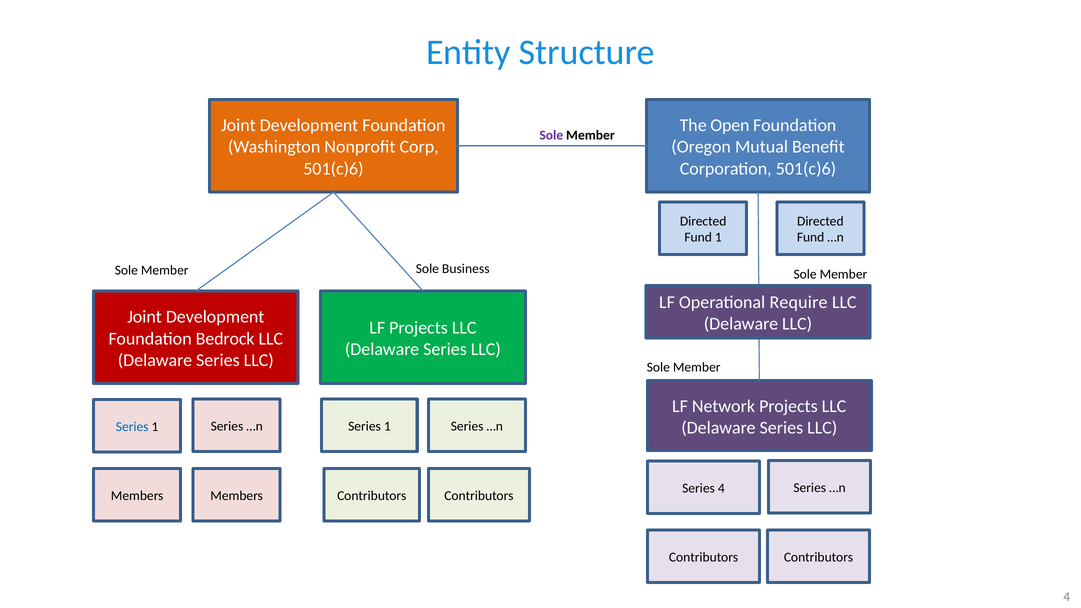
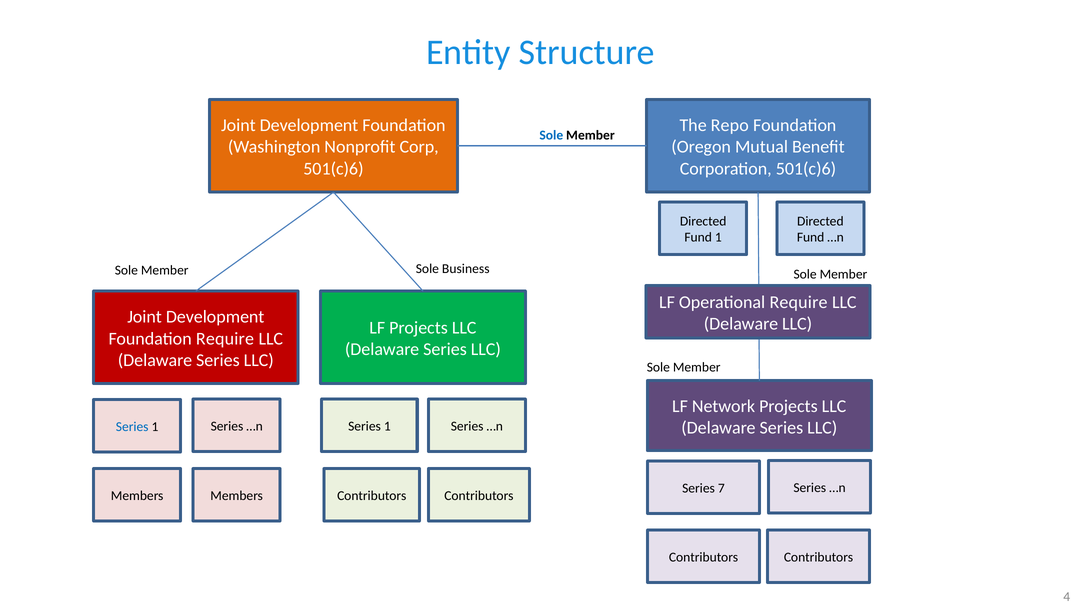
Open: Open -> Repo
Sole at (551, 135) colour: purple -> blue
Foundation Bedrock: Bedrock -> Require
Series 4: 4 -> 7
